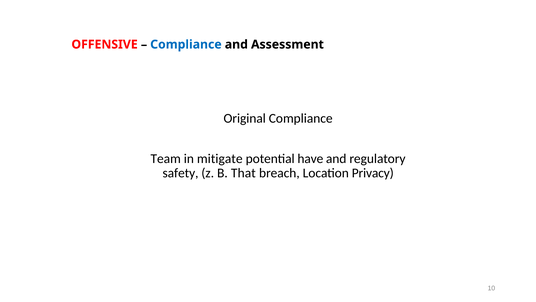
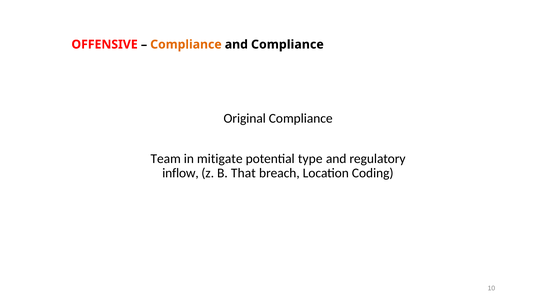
Compliance at (186, 44) colour: blue -> orange
and Assessment: Assessment -> Compliance
have: have -> type
safety: safety -> inflow
Privacy: Privacy -> Coding
